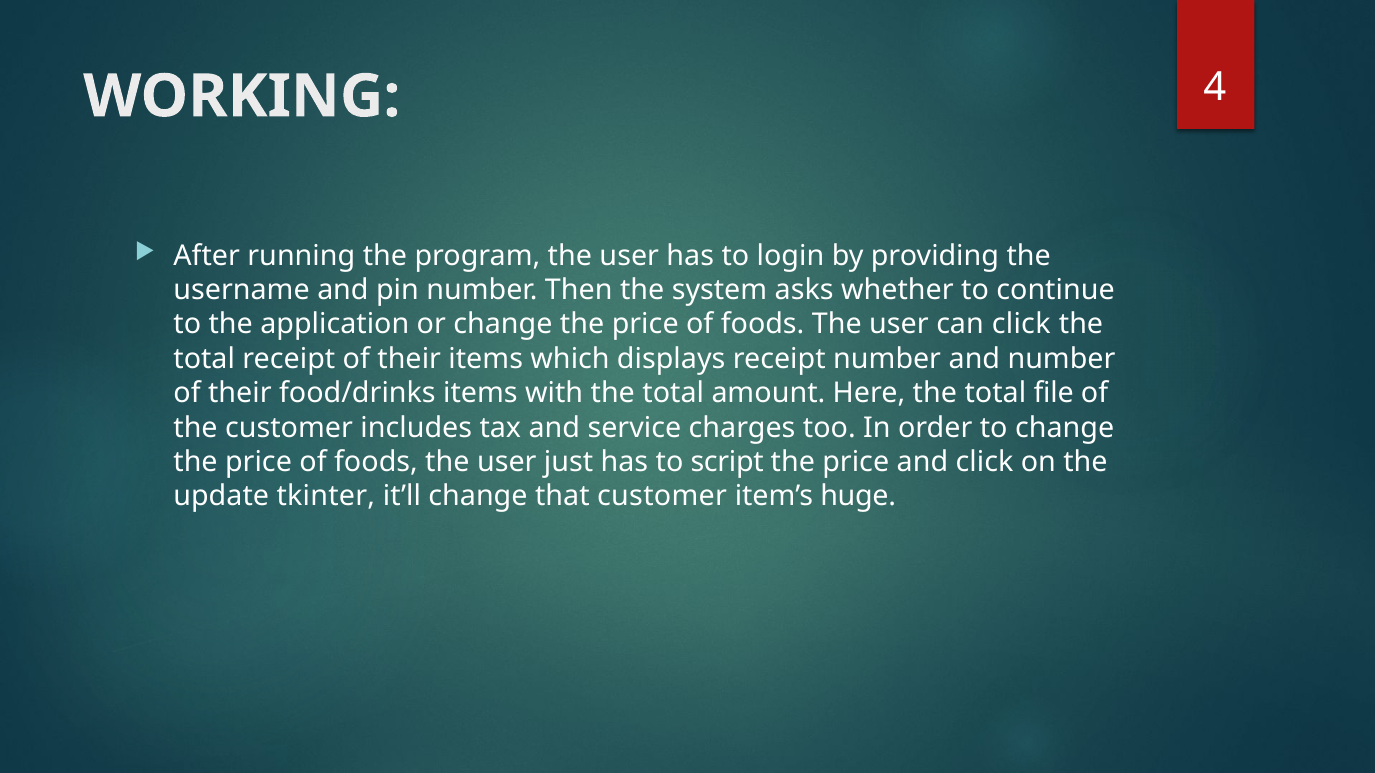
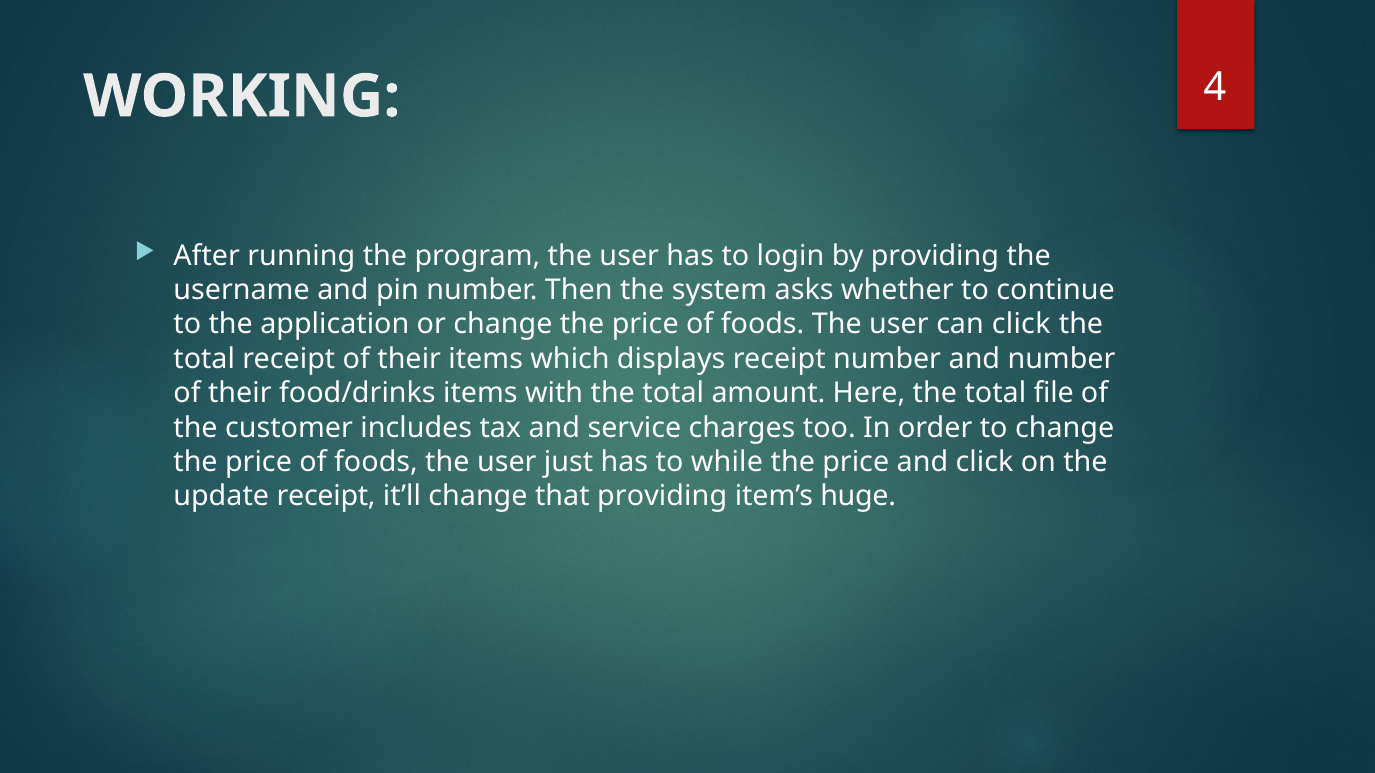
script: script -> while
update tkinter: tkinter -> receipt
that customer: customer -> providing
